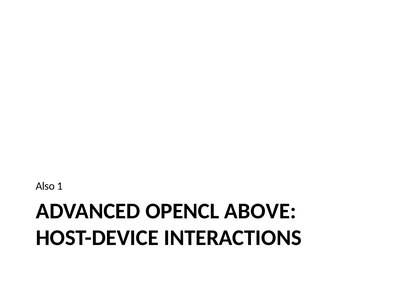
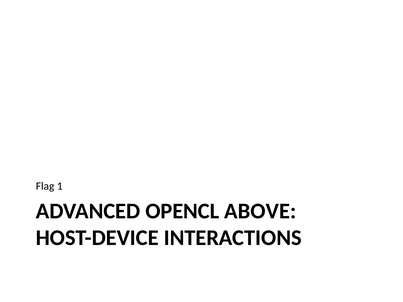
Also: Also -> Flag
